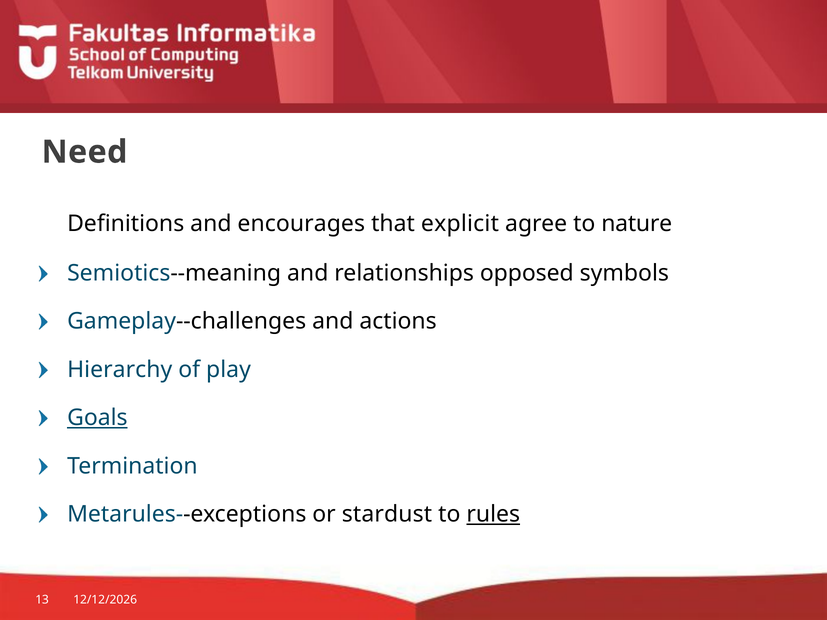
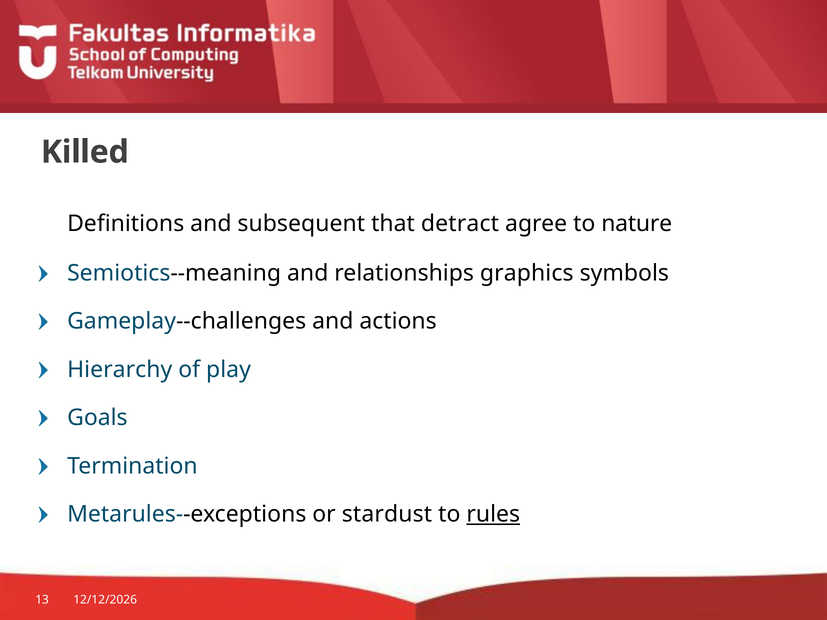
Need: Need -> Killed
encourages: encourages -> subsequent
explicit: explicit -> detract
opposed: opposed -> graphics
Goals underline: present -> none
